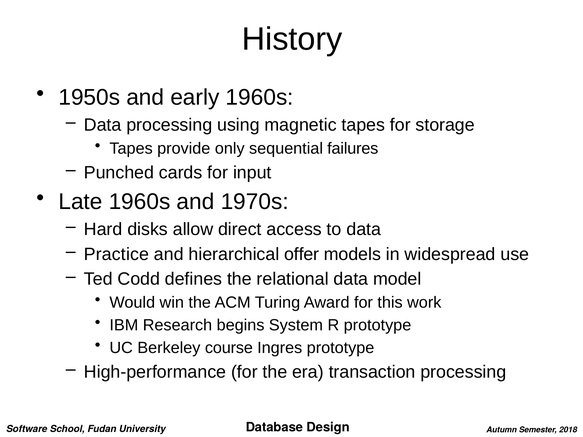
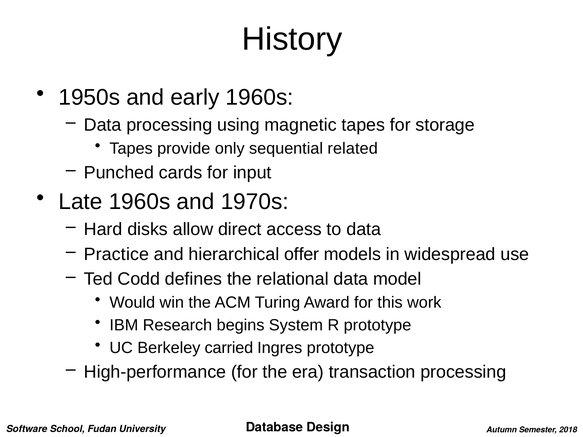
failures: failures -> related
course: course -> carried
